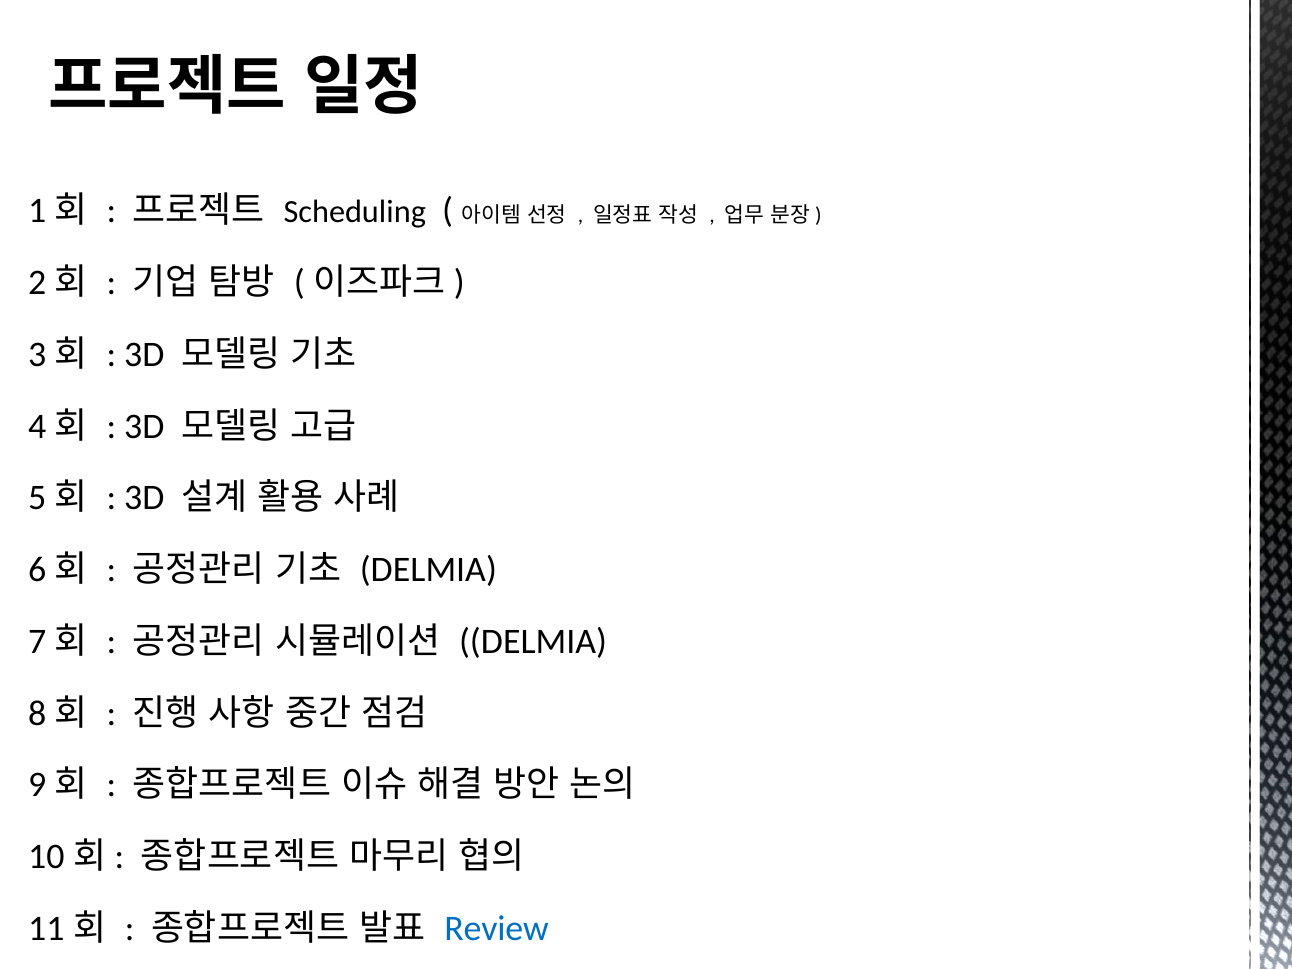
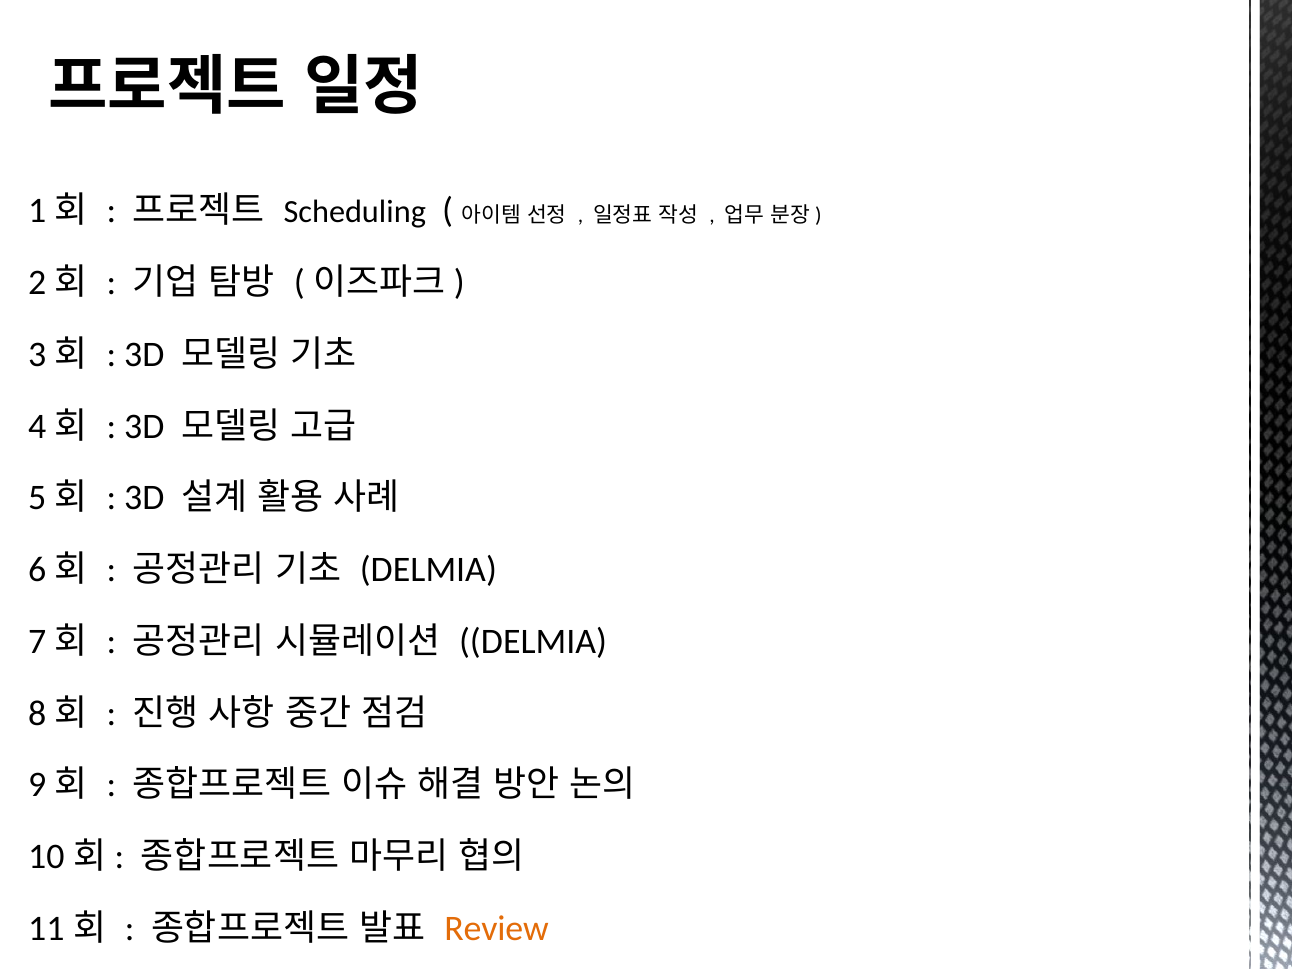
Review colour: blue -> orange
